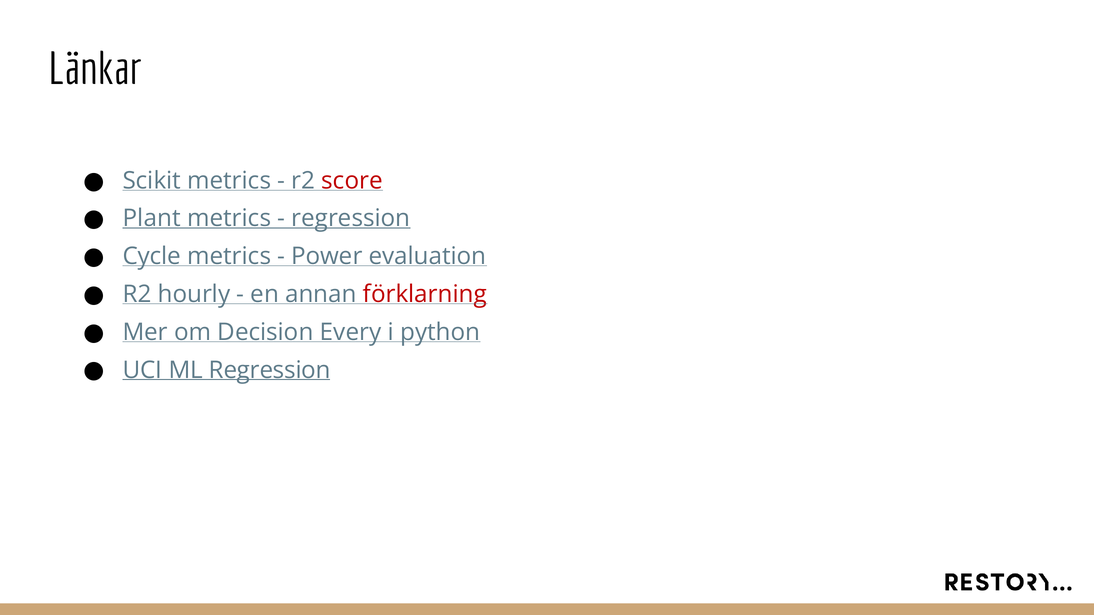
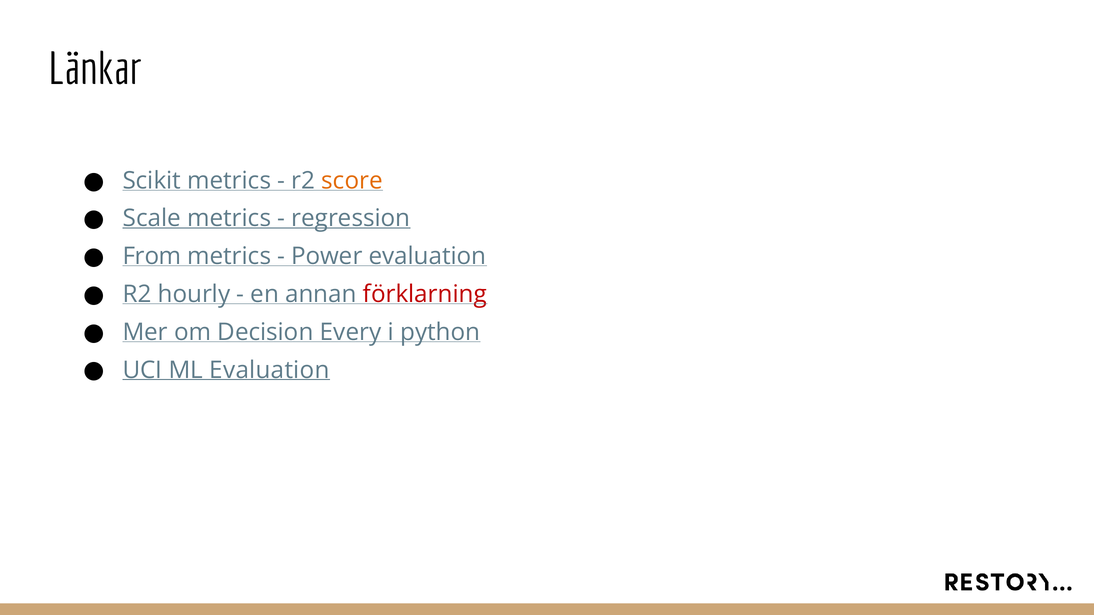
score colour: red -> orange
Plant: Plant -> Scale
Cycle: Cycle -> From
ML Regression: Regression -> Evaluation
